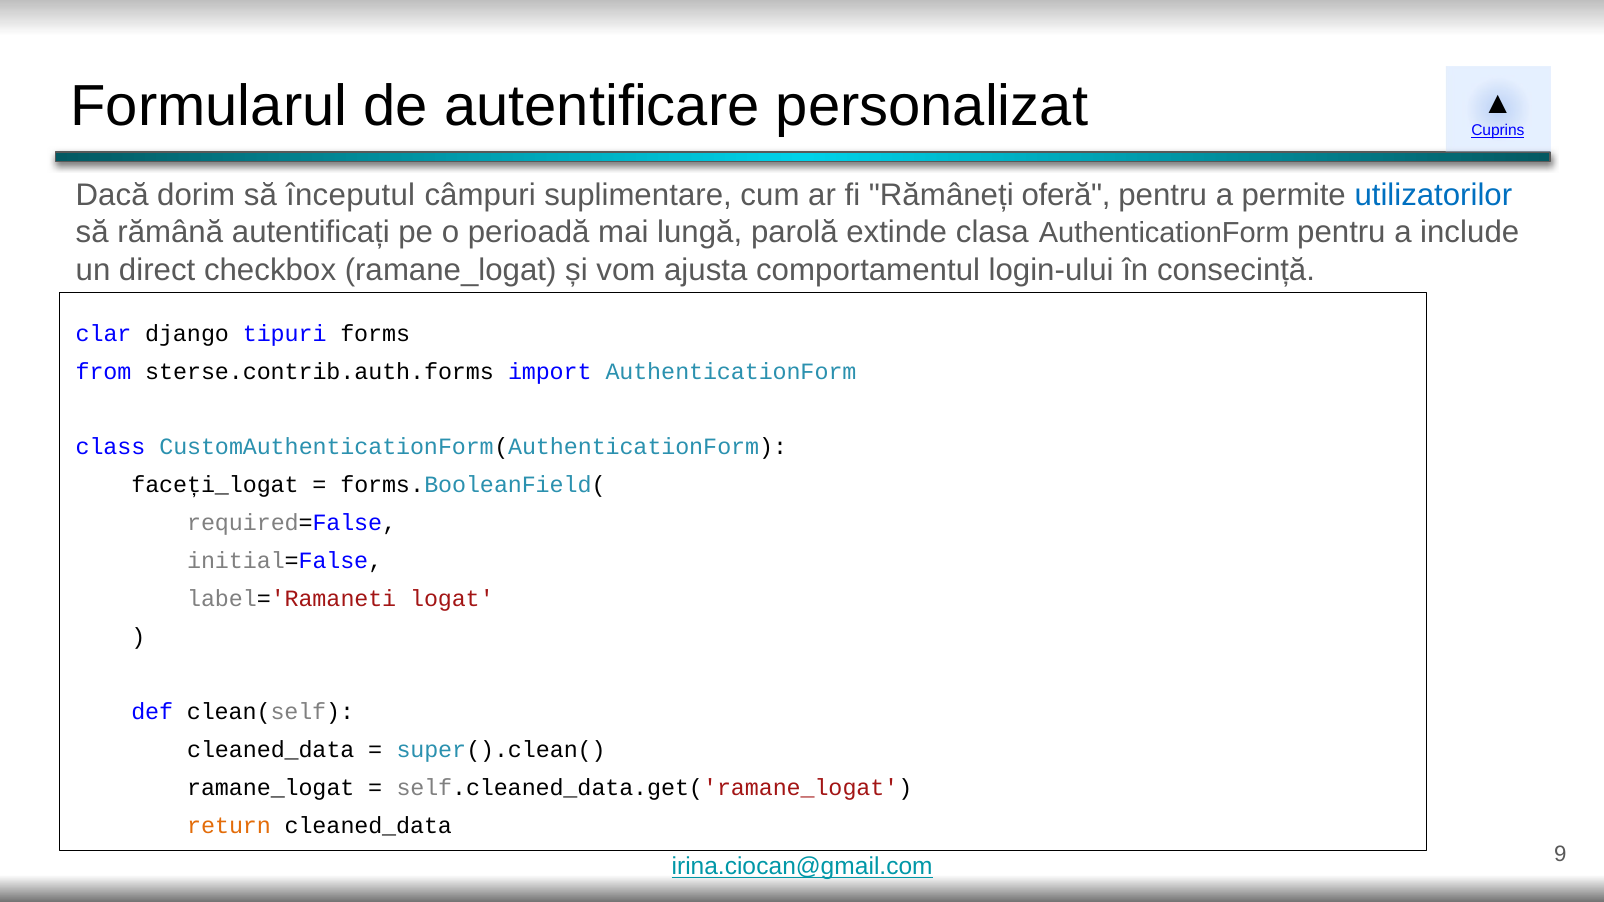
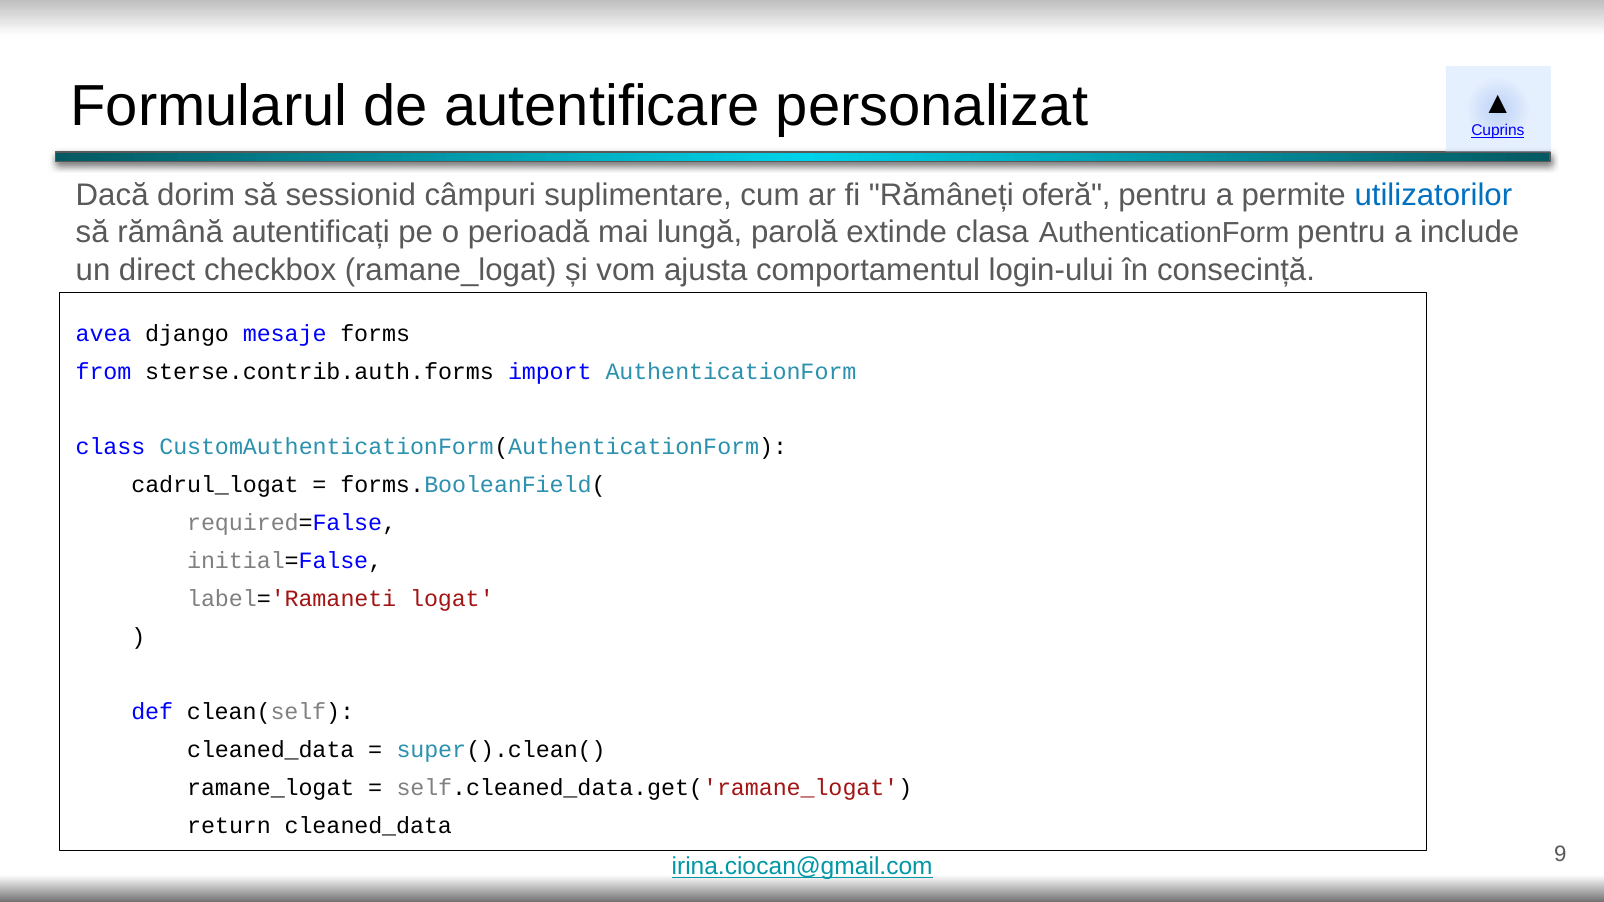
începutul: începutul -> sessionid
clar: clar -> avea
tipuri: tipuri -> mesaje
faceți_logat: faceți_logat -> cadrul_logat
return colour: orange -> black
